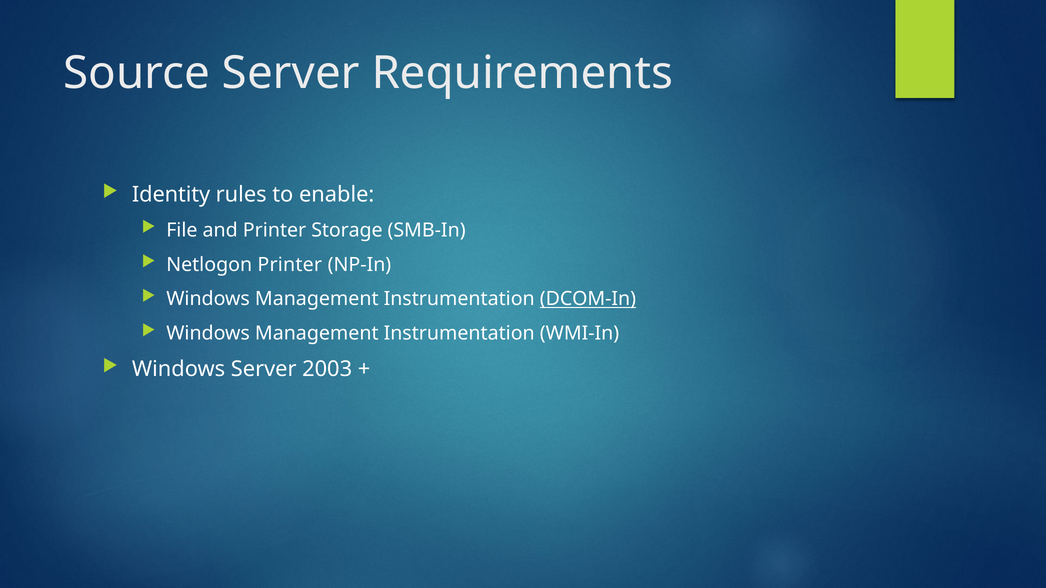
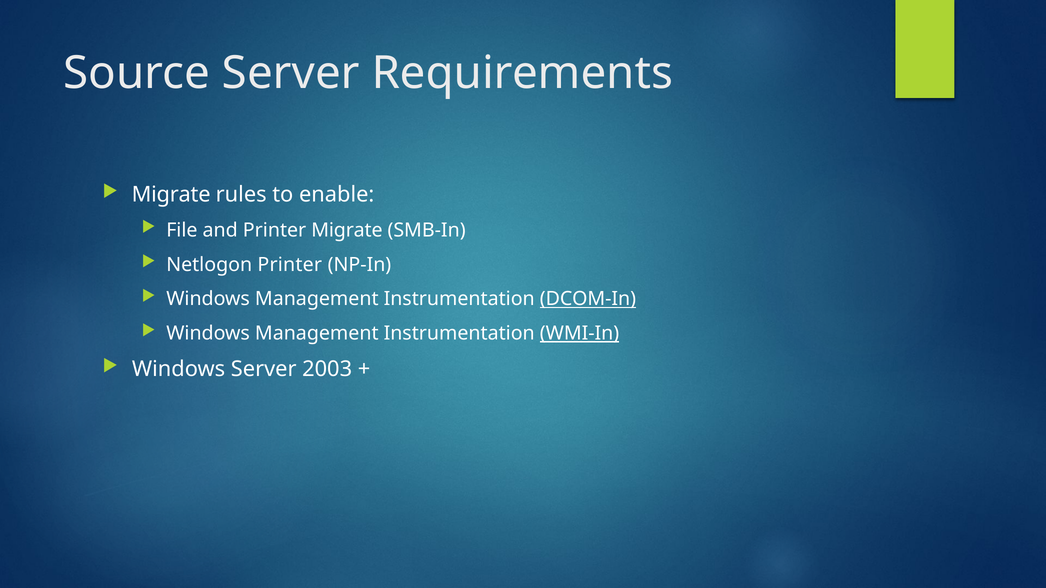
Identity at (171, 195): Identity -> Migrate
Printer Storage: Storage -> Migrate
WMI-In underline: none -> present
